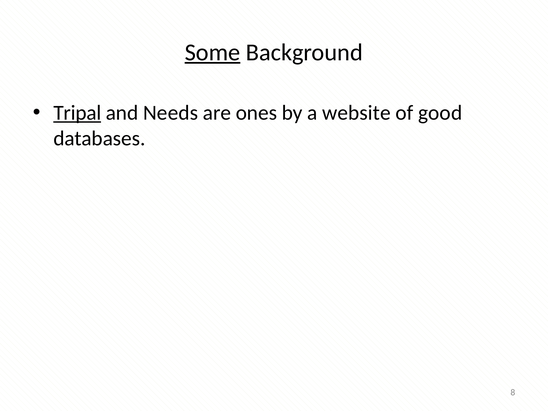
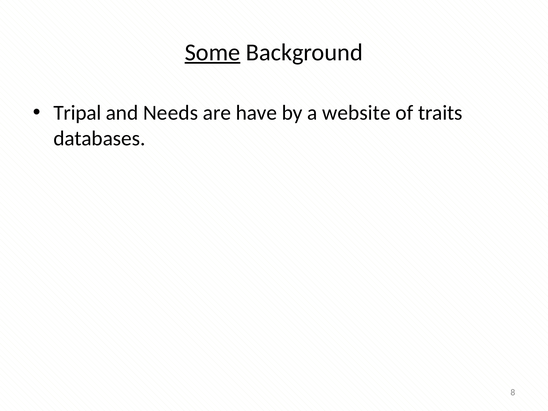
Tripal underline: present -> none
ones: ones -> have
good: good -> traits
